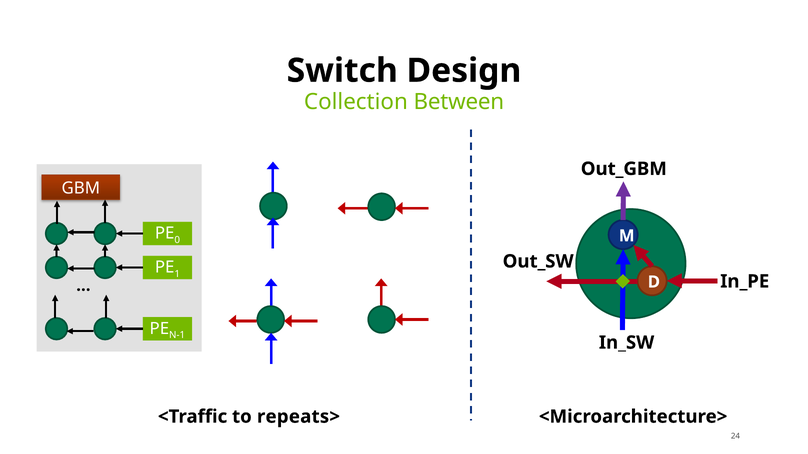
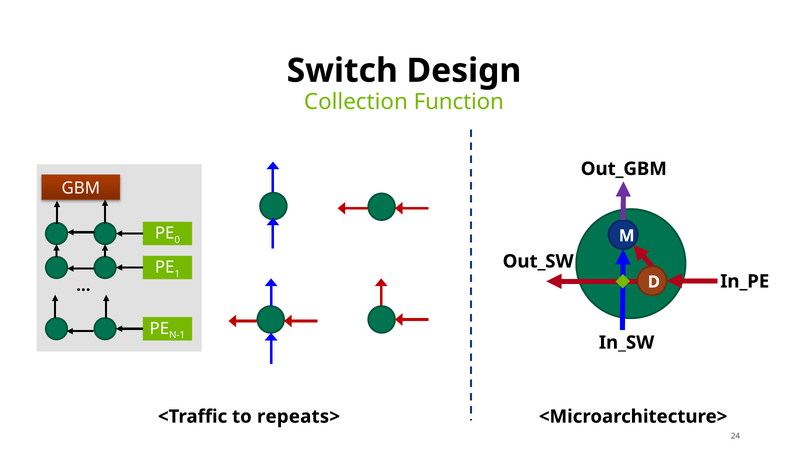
Between: Between -> Function
